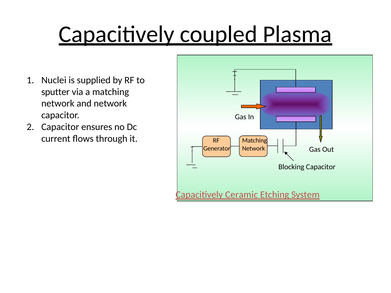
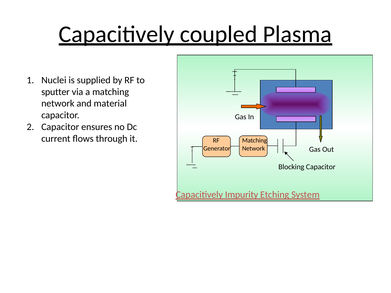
and network: network -> material
Ceramic: Ceramic -> Impurity
